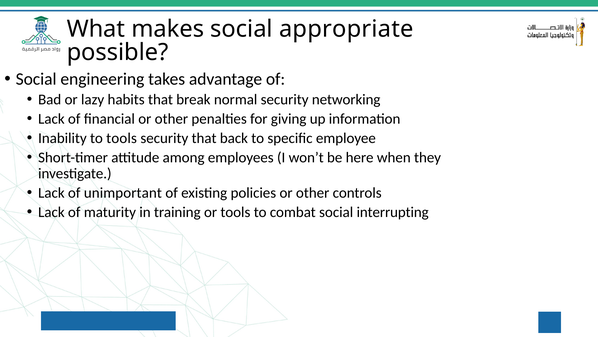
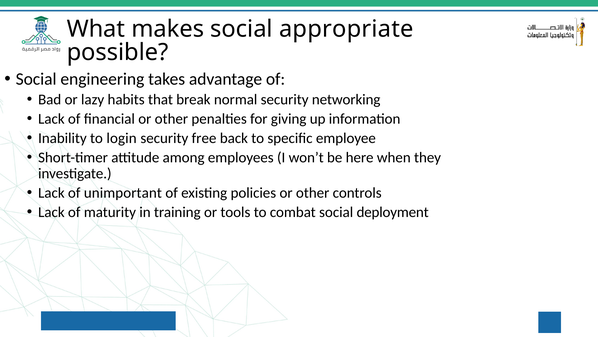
to tools: tools -> login
security that: that -> free
interrupting: interrupting -> deployment
